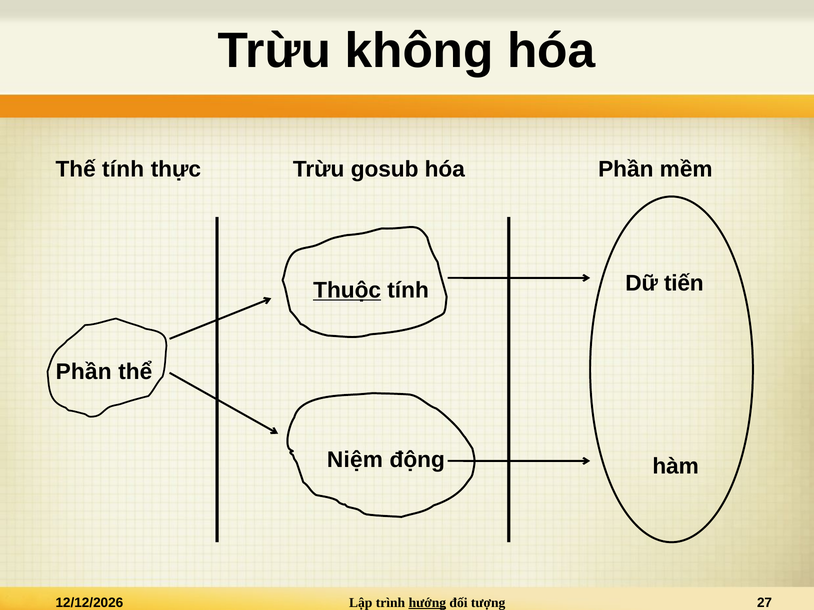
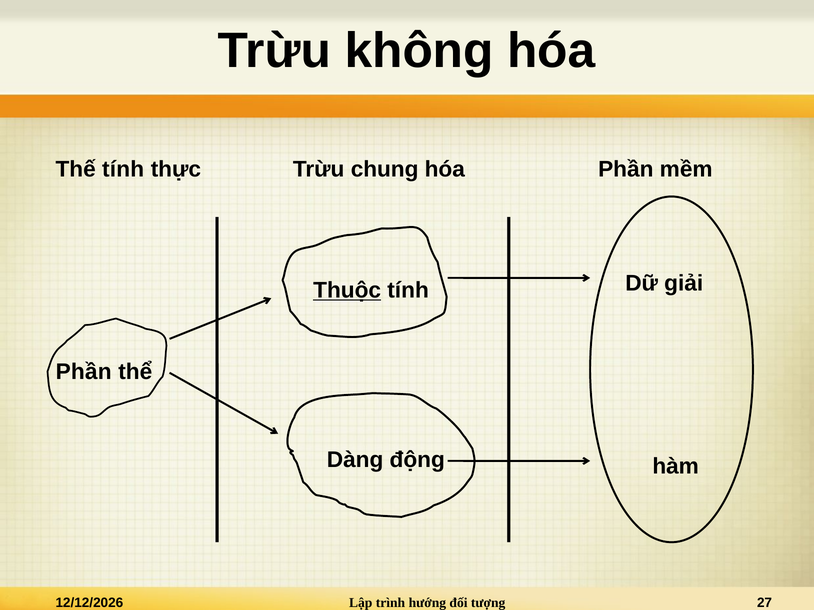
gosub: gosub -> chung
tiến: tiến -> giải
Niệm: Niệm -> Dàng
hướng underline: present -> none
